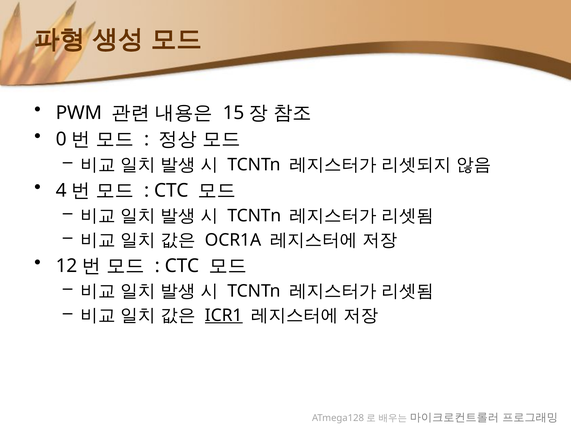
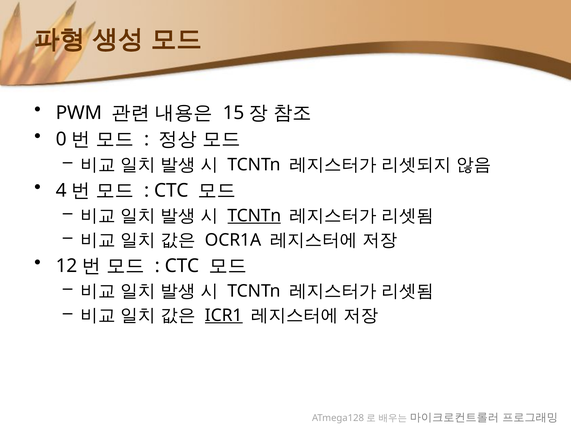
TCNTn at (254, 216) underline: none -> present
